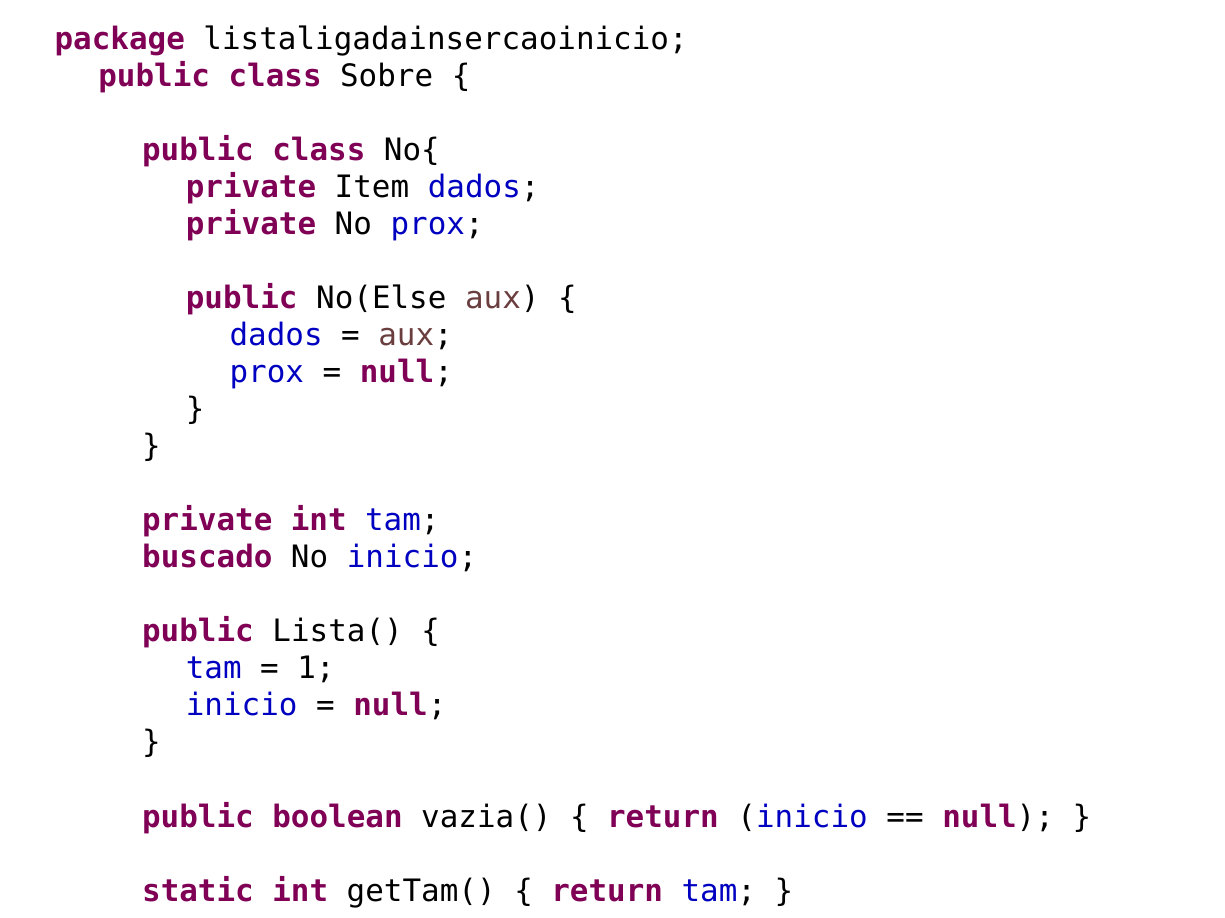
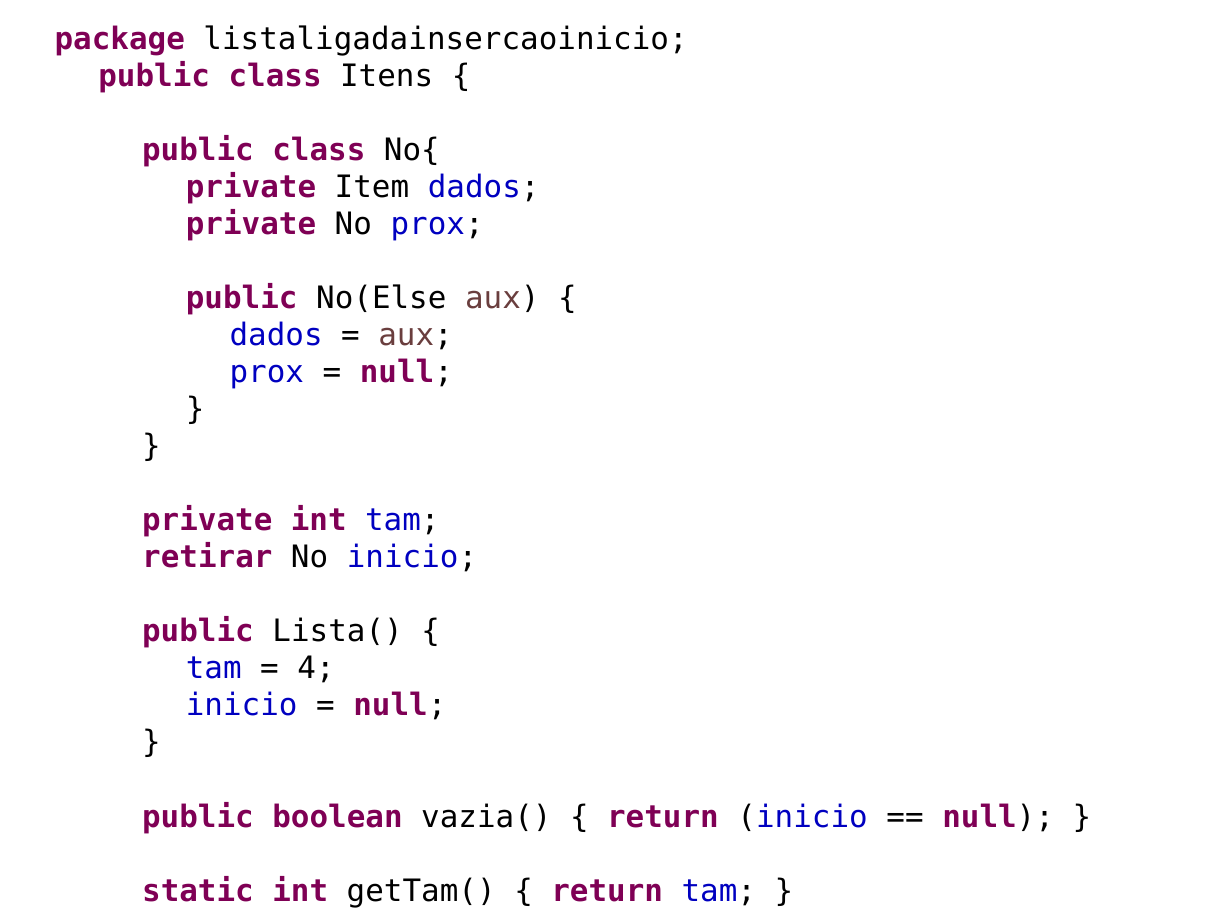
Sobre: Sobre -> Itens
buscado: buscado -> retirar
1: 1 -> 4
